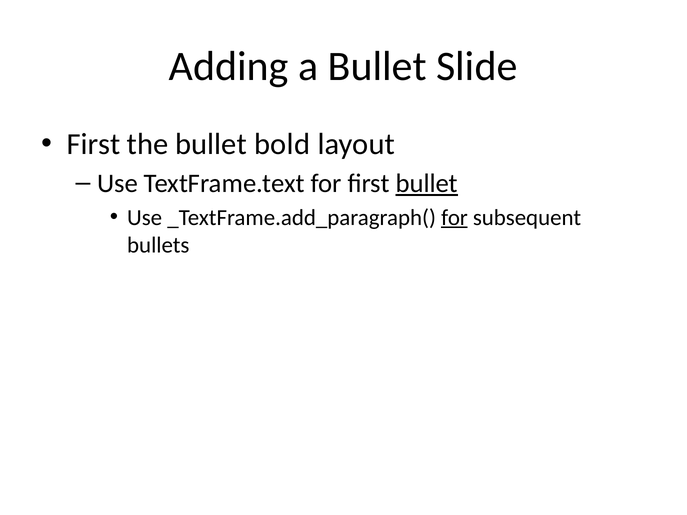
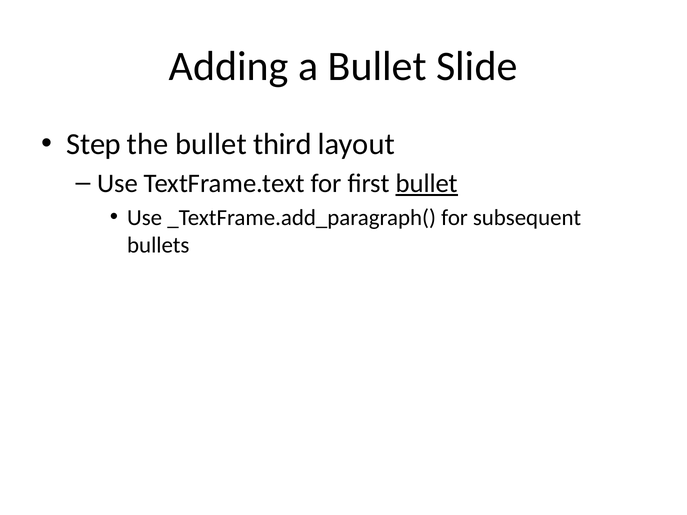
First at (94, 144): First -> Step
bold: bold -> third
for at (454, 218) underline: present -> none
